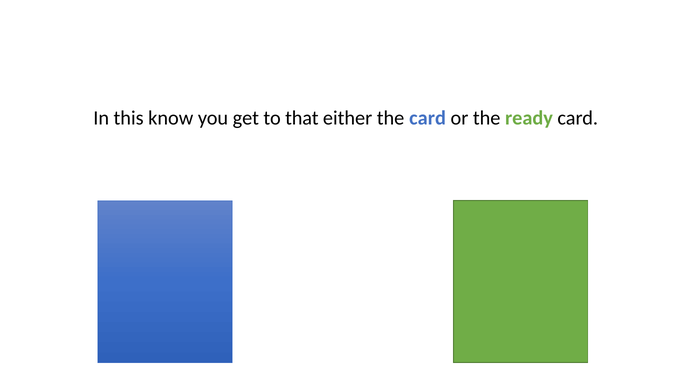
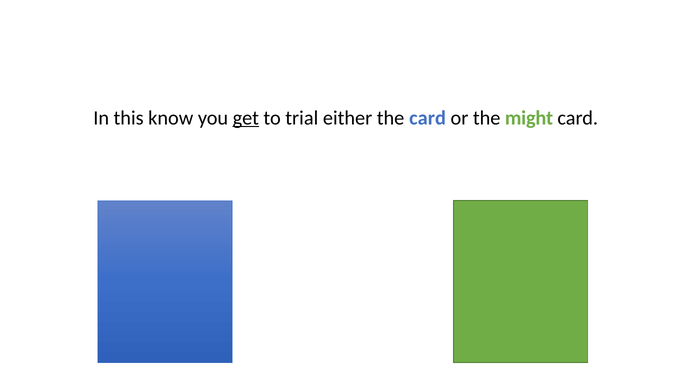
get underline: none -> present
that: that -> trial
ready: ready -> might
